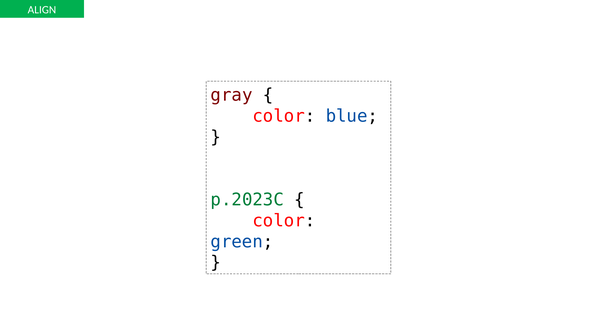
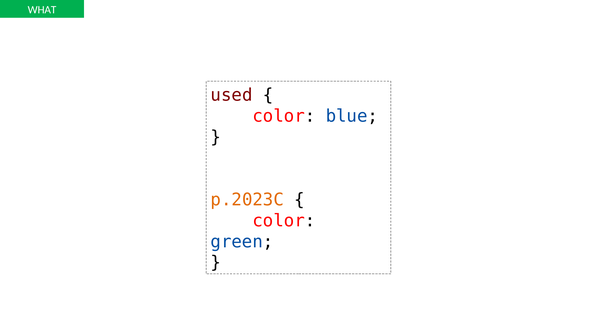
ALIGN: ALIGN -> WHAT
gray: gray -> used
p.2023C colour: green -> orange
